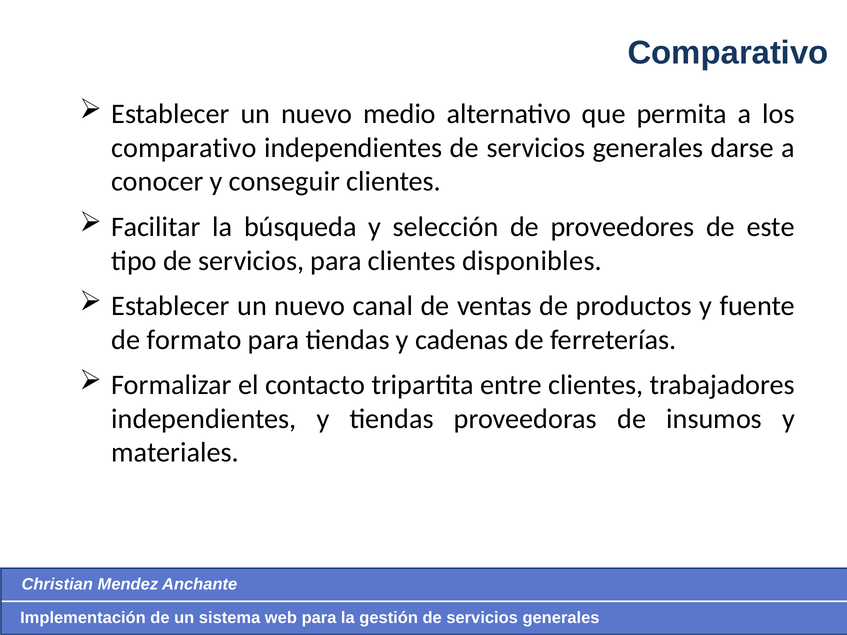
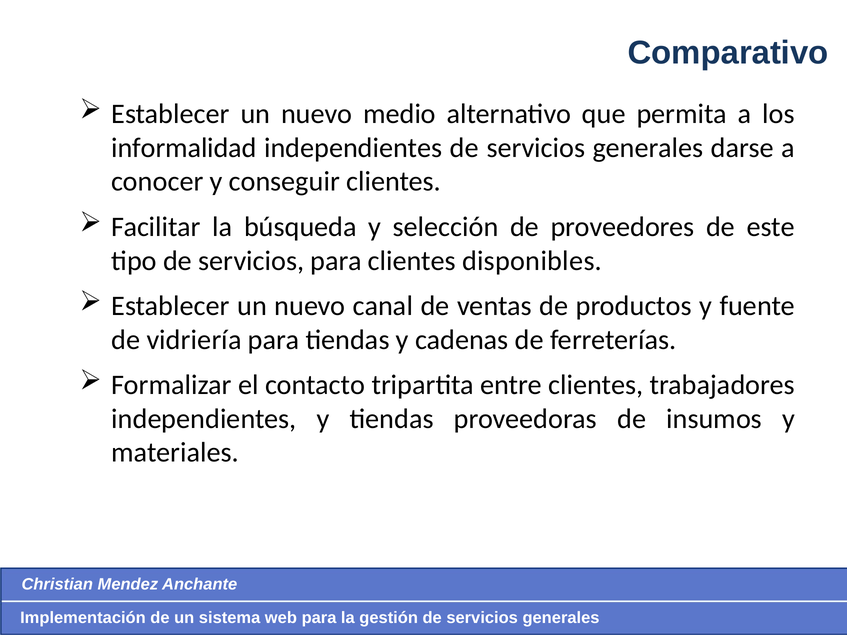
comparativo at (184, 148): comparativo -> informalidad
formato: formato -> vidriería
